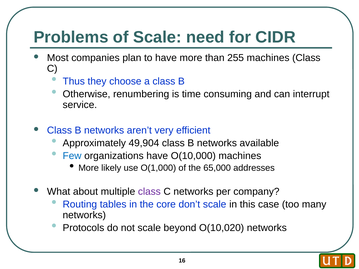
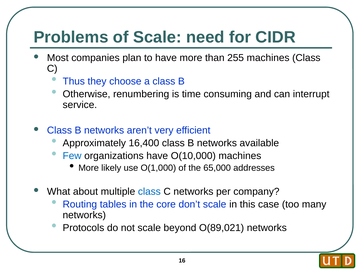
49,904: 49,904 -> 16,400
class at (149, 192) colour: purple -> blue
O(10,020: O(10,020 -> O(89,021
